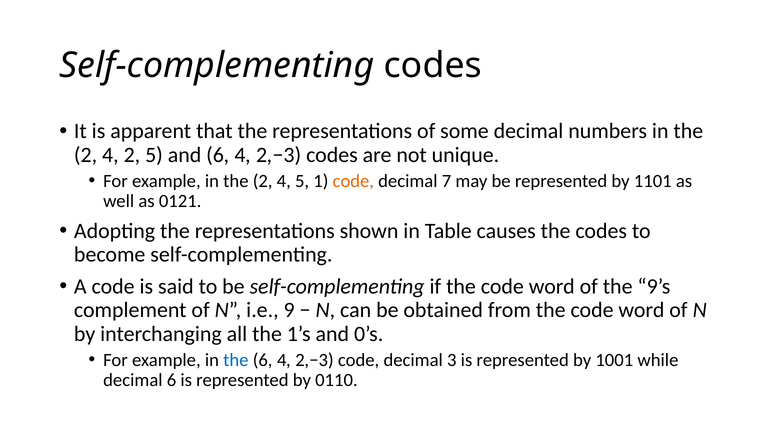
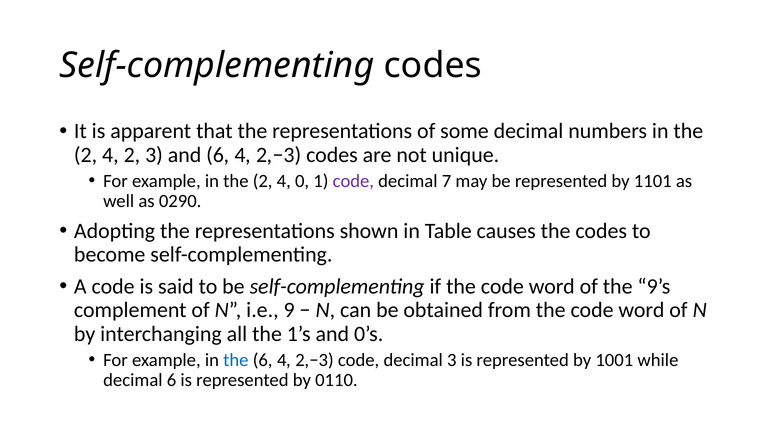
2 5: 5 -> 3
4 5: 5 -> 0
code at (353, 181) colour: orange -> purple
0121: 0121 -> 0290
